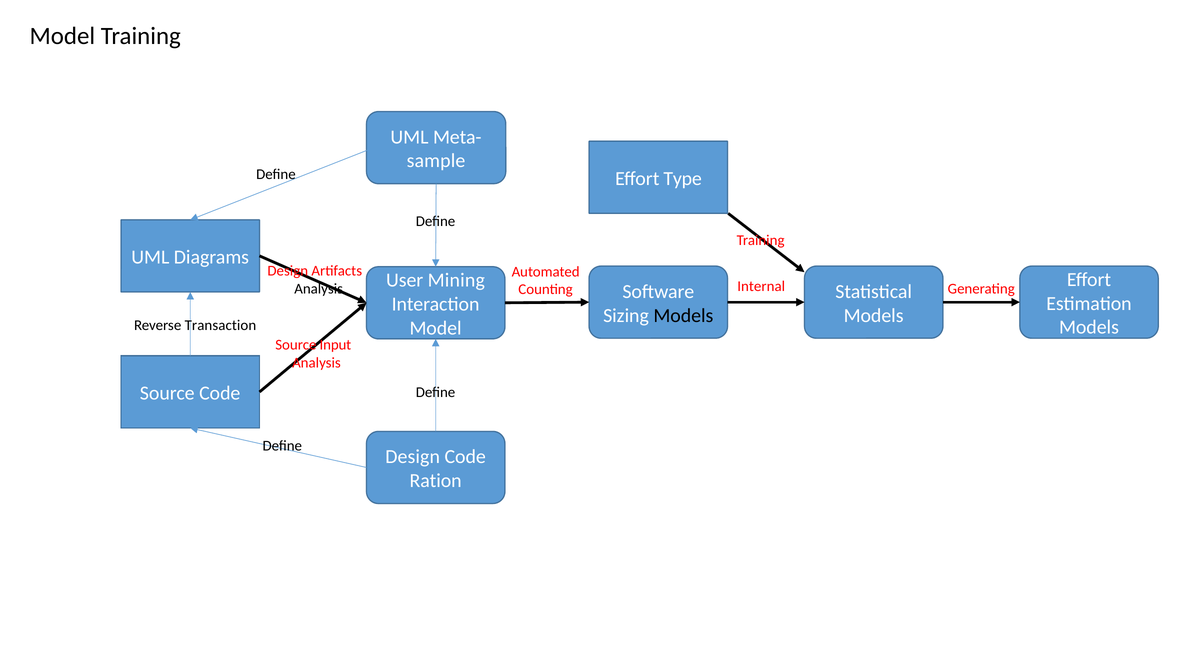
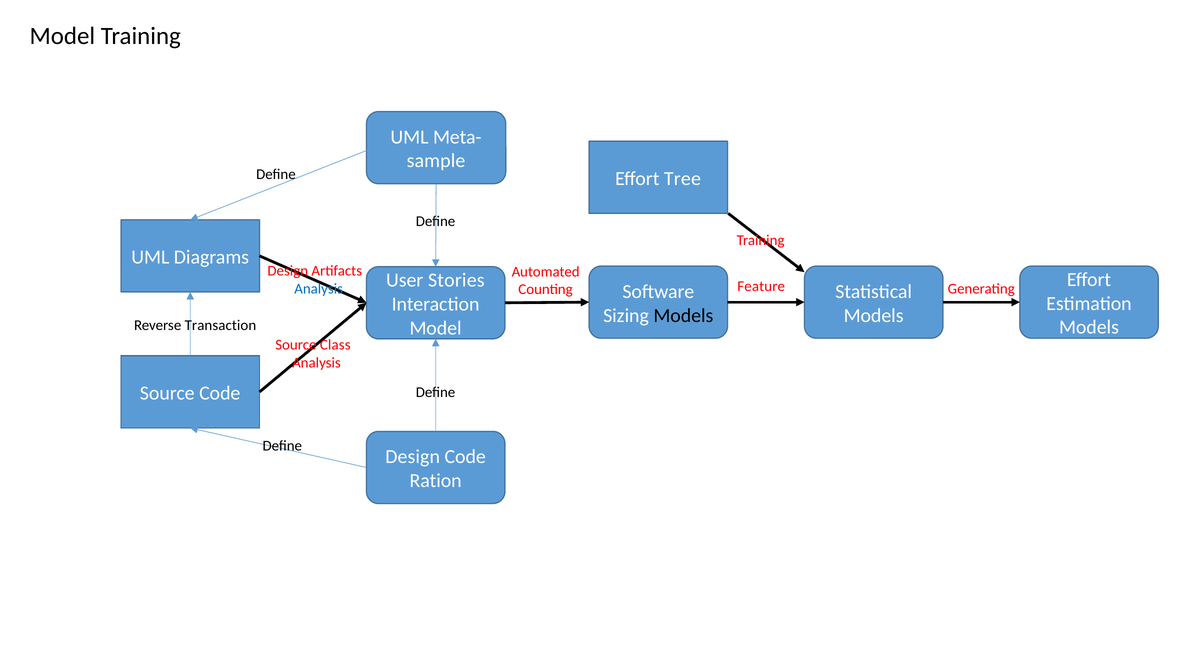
Type: Type -> Tree
Mining: Mining -> Stories
Analysis at (319, 289) colour: black -> blue
Internal: Internal -> Feature
Input: Input -> Class
